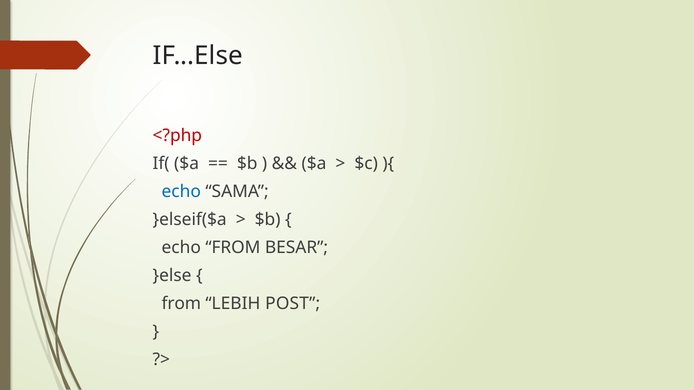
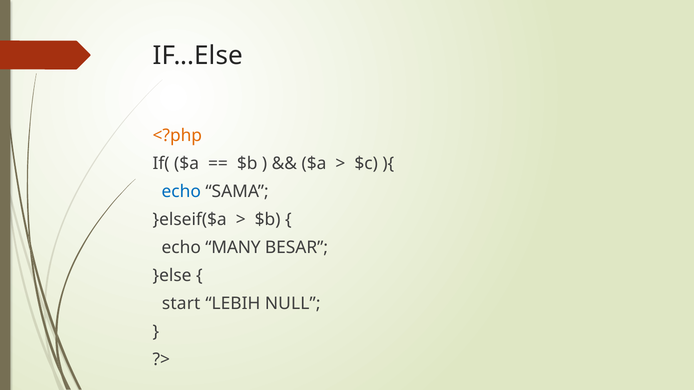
<?php colour: red -> orange
echo FROM: FROM -> MANY
from at (181, 304): from -> start
POST: POST -> NULL
